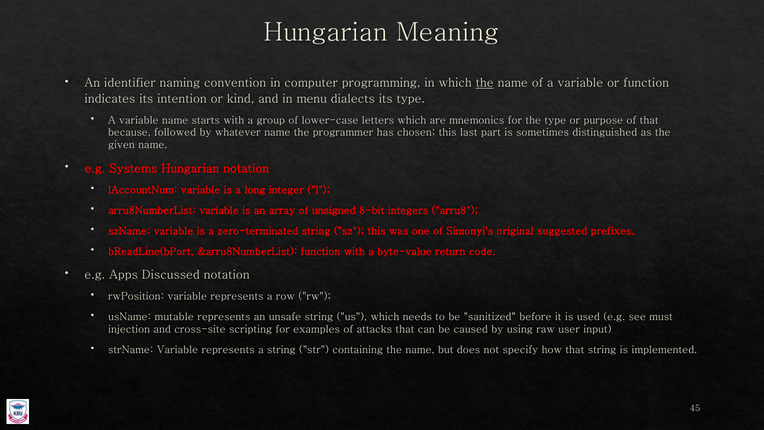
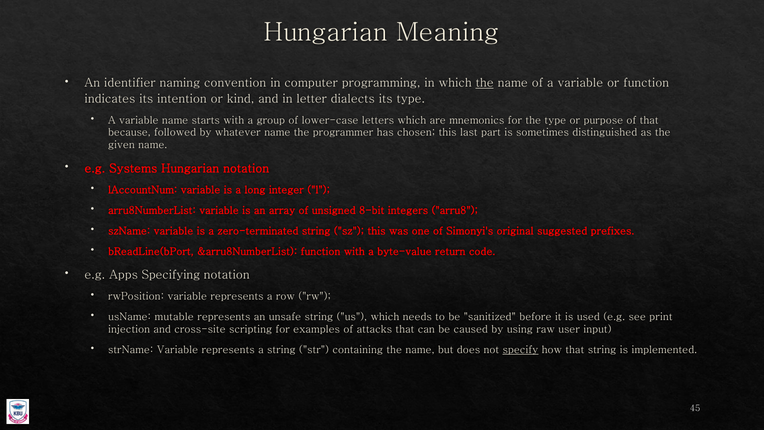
menu: menu -> letter
Discussed: Discussed -> Specifying
must: must -> print
specify underline: none -> present
